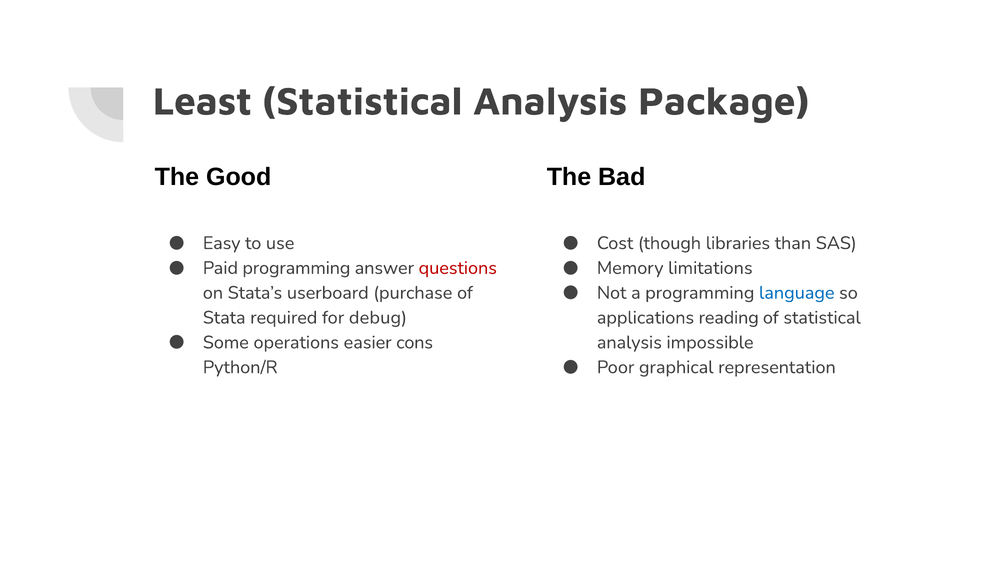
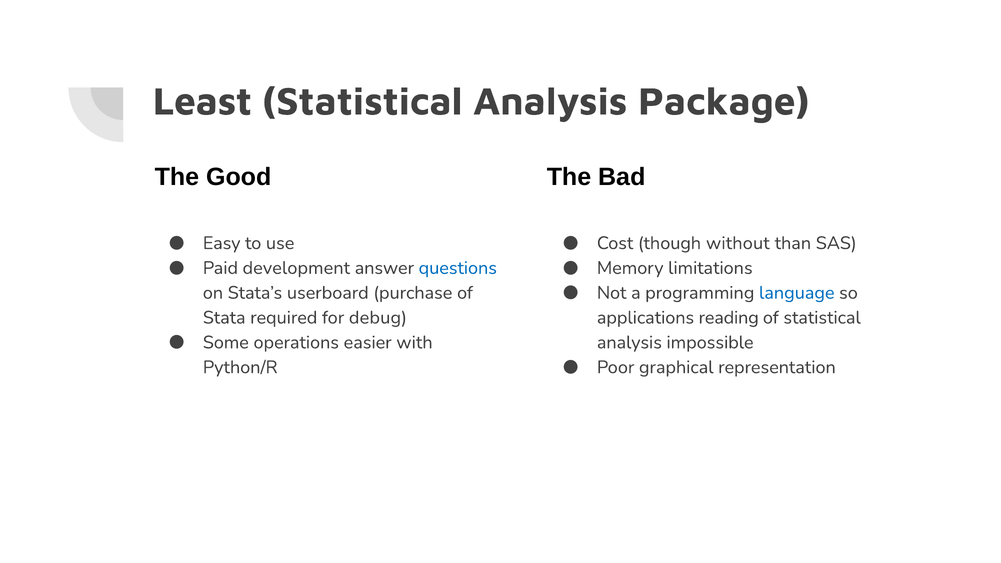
libraries: libraries -> without
Paid programming: programming -> development
questions colour: red -> blue
cons: cons -> with
